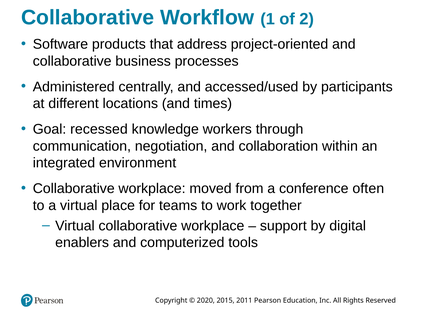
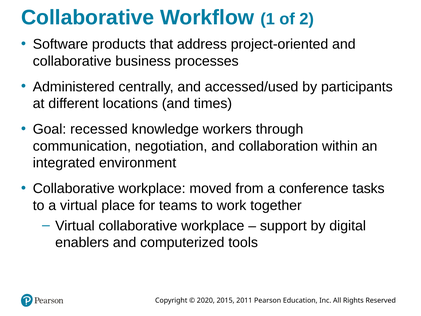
often: often -> tasks
